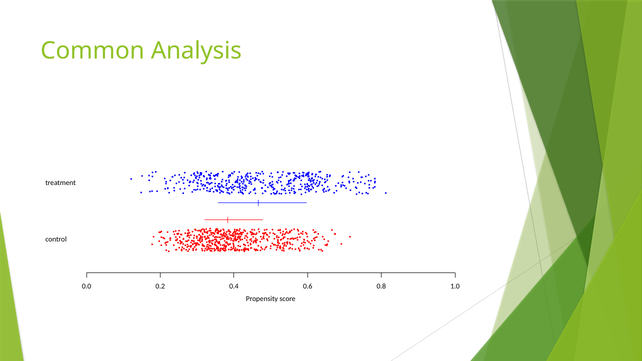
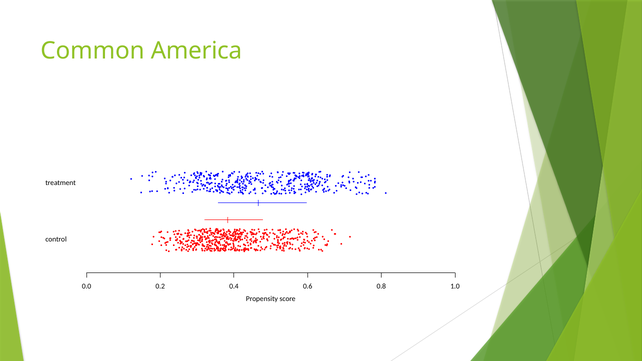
Analysis: Analysis -> America
